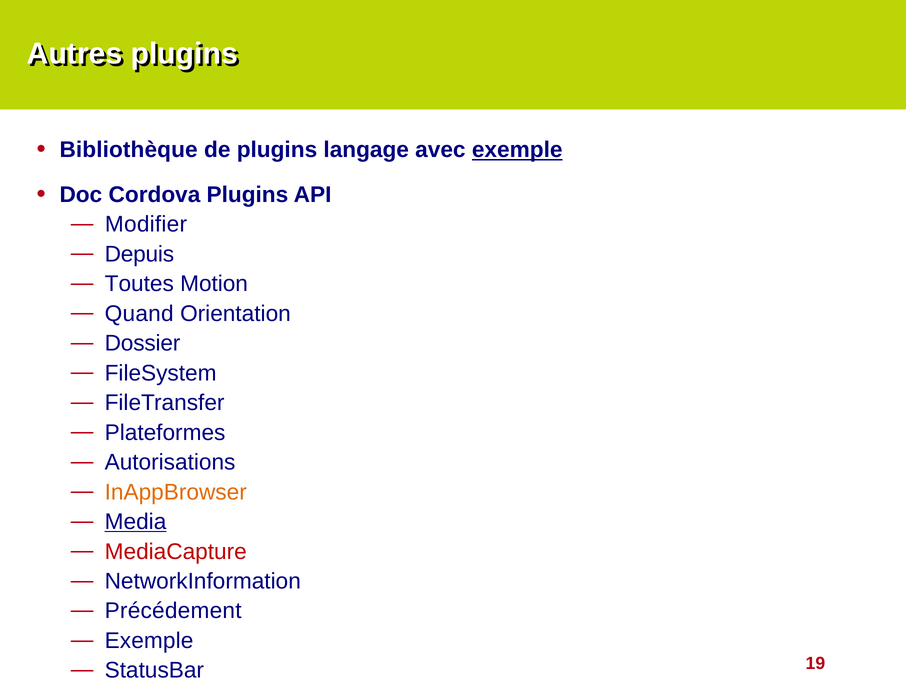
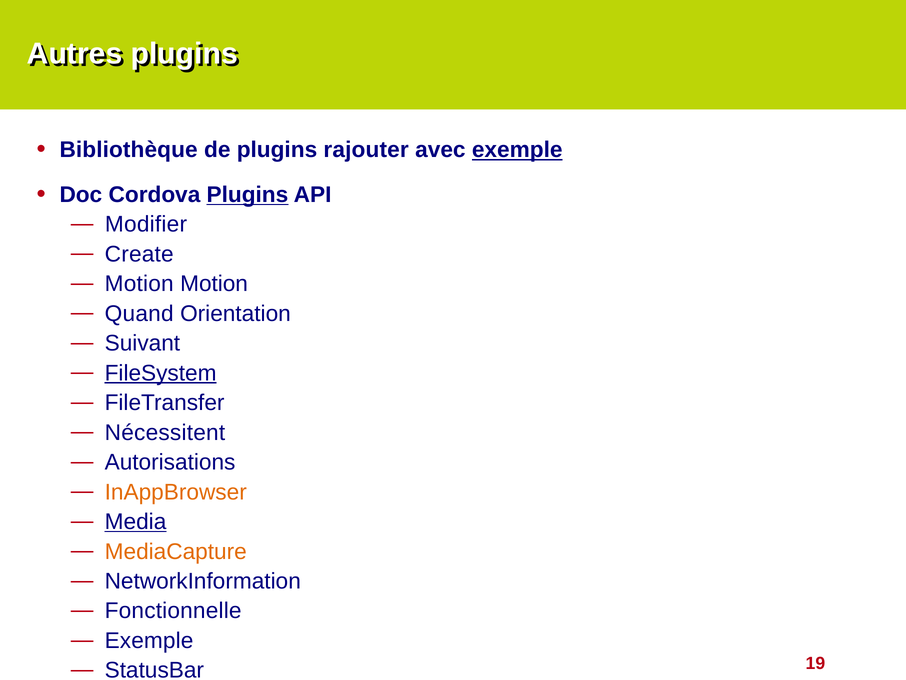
langage: langage -> rajouter
Plugins at (247, 195) underline: none -> present
Depuis: Depuis -> Create
Toutes at (139, 284): Toutes -> Motion
Dossier: Dossier -> Suivant
FileSystem underline: none -> present
Plateformes: Plateformes -> Nécessitent
MediaCapture colour: red -> orange
Précédement: Précédement -> Fonctionnelle
